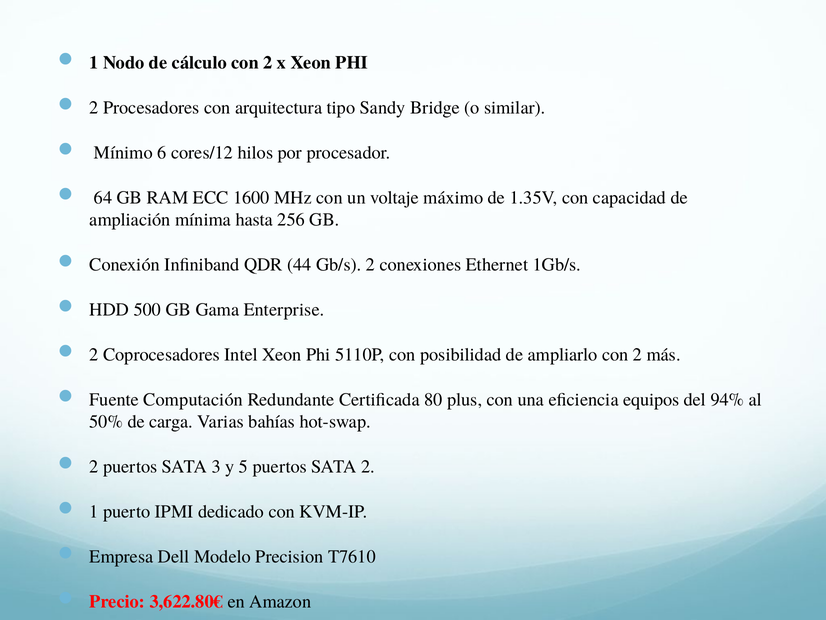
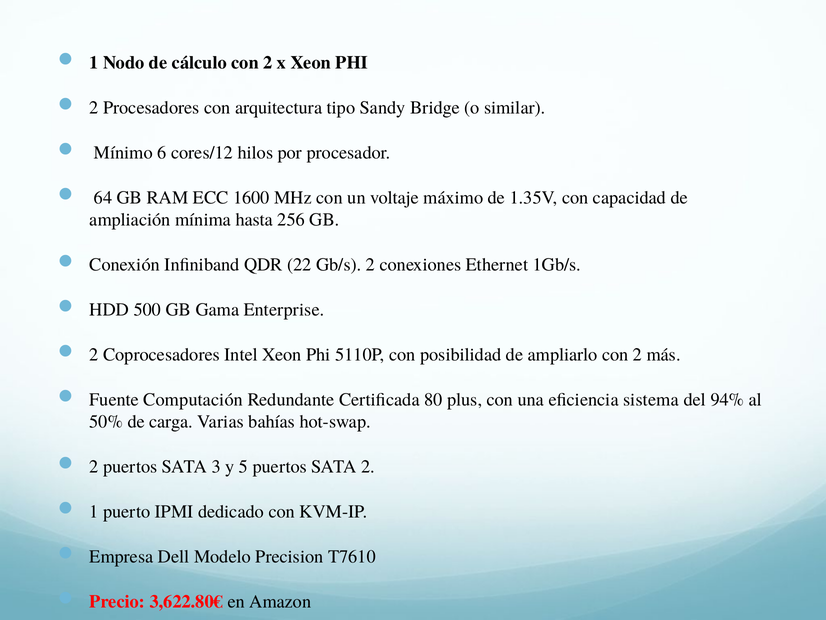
44: 44 -> 22
equipos: equipos -> sistema
